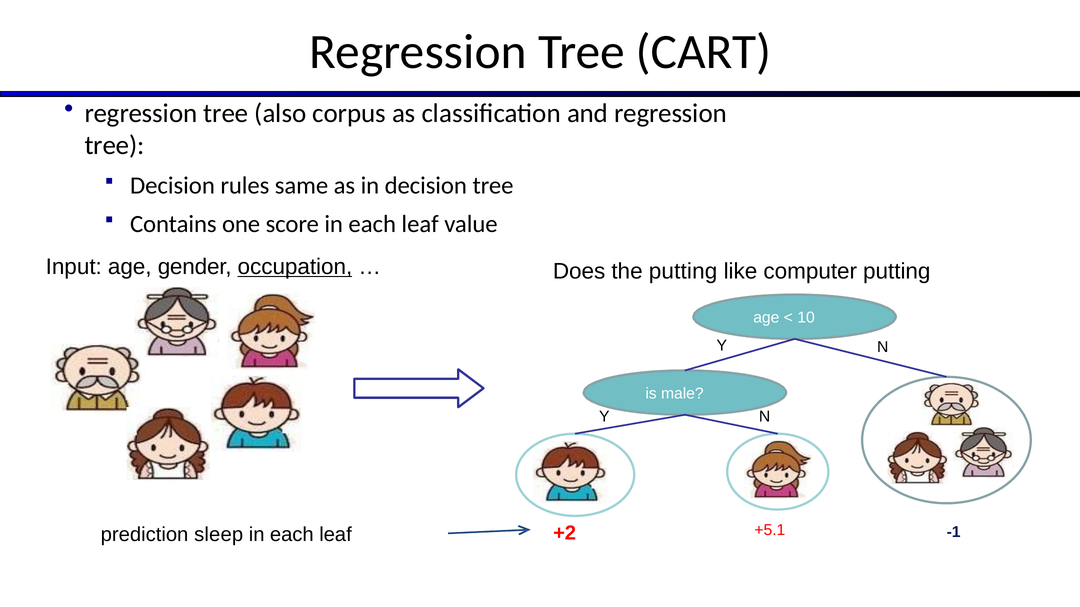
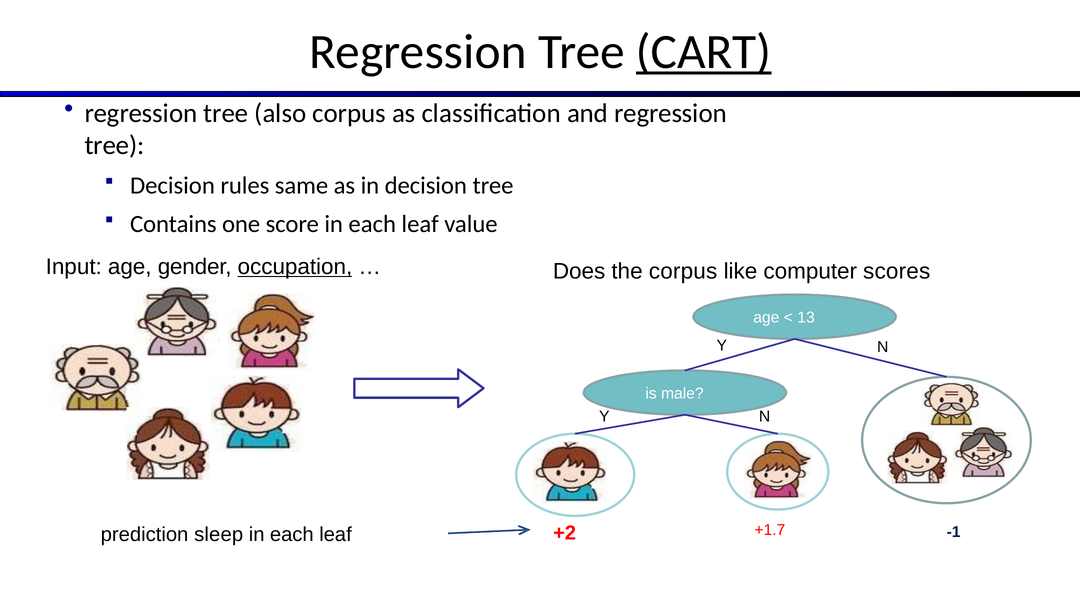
CART underline: none -> present
the putting: putting -> corpus
computer putting: putting -> scores
10: 10 -> 13
+5.1: +5.1 -> +1.7
